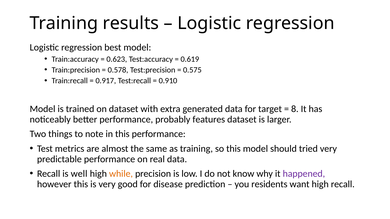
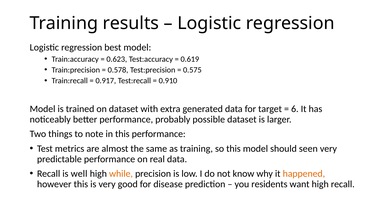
8: 8 -> 6
features: features -> possible
tried: tried -> seen
happened colour: purple -> orange
